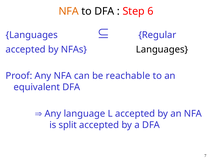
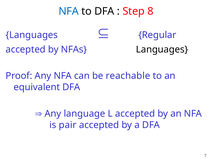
NFA at (69, 11) colour: orange -> blue
6: 6 -> 8
split: split -> pair
